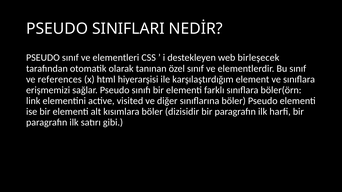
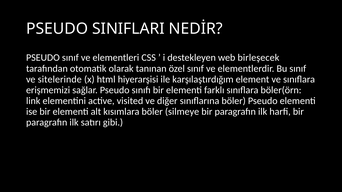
references: references -> sitelerinde
dizisidir: dizisidir -> silmeye
